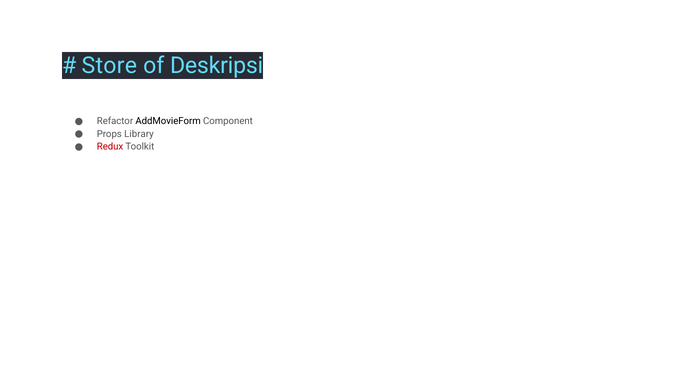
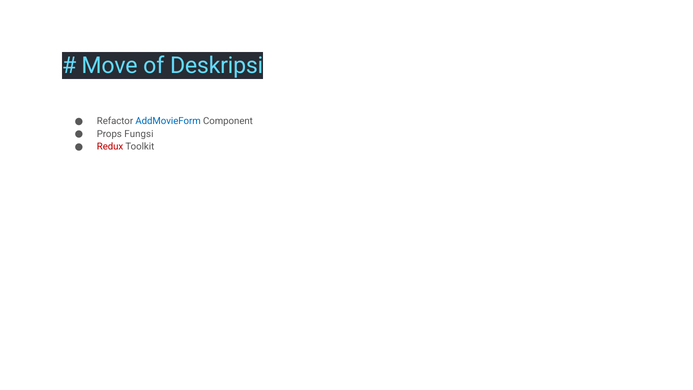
Store: Store -> Move
AddMovieForm colour: black -> blue
Library: Library -> Fungsi
